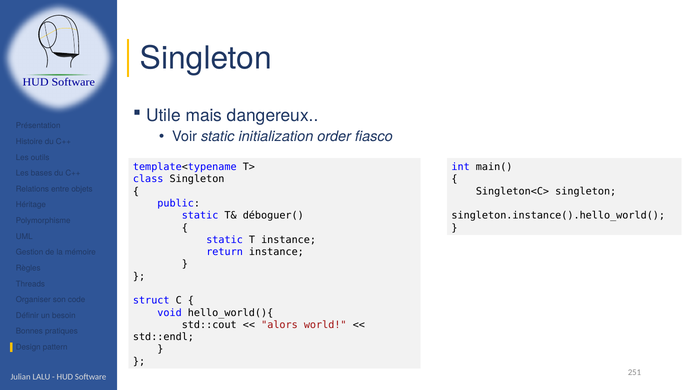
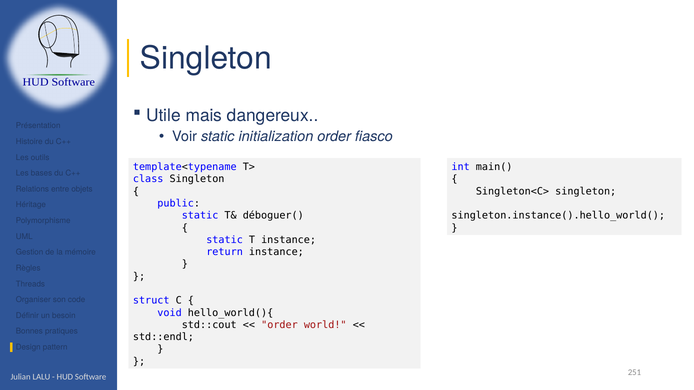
alors at (279, 325): alors -> order
